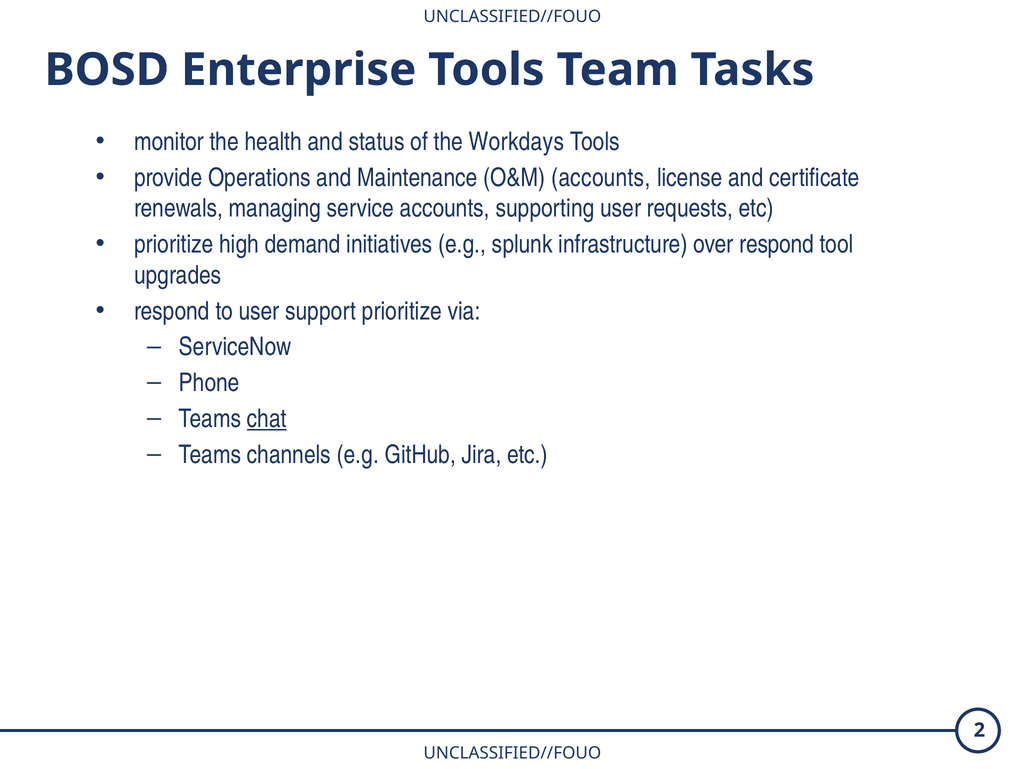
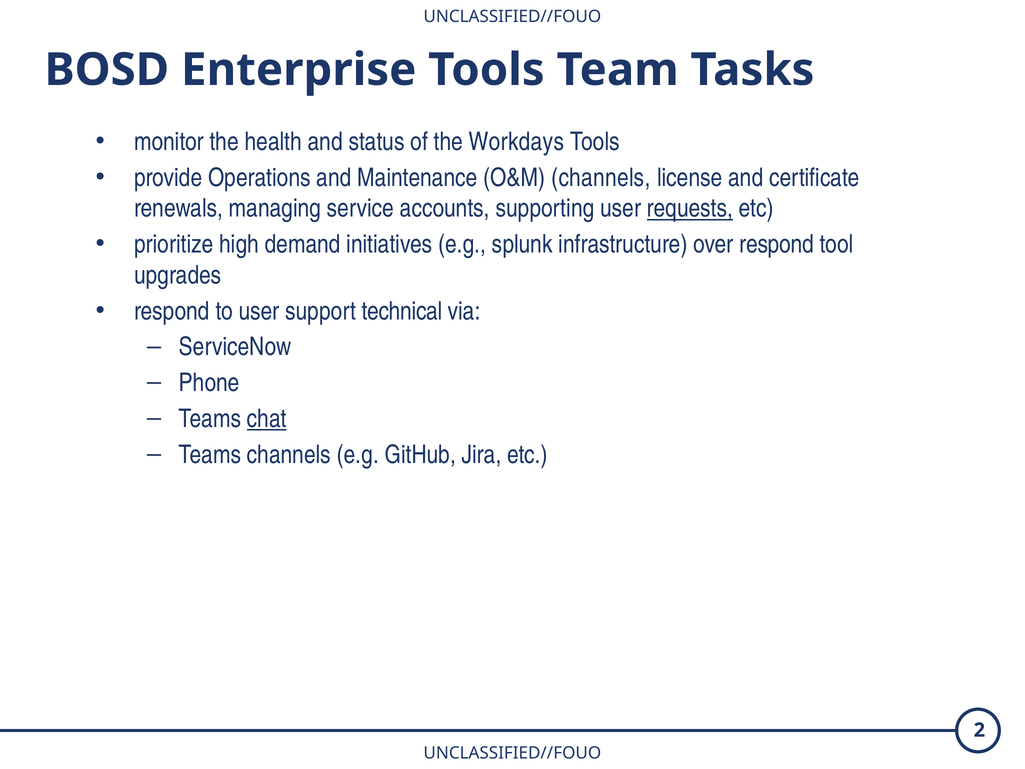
O&M accounts: accounts -> channels
requests underline: none -> present
support prioritize: prioritize -> technical
